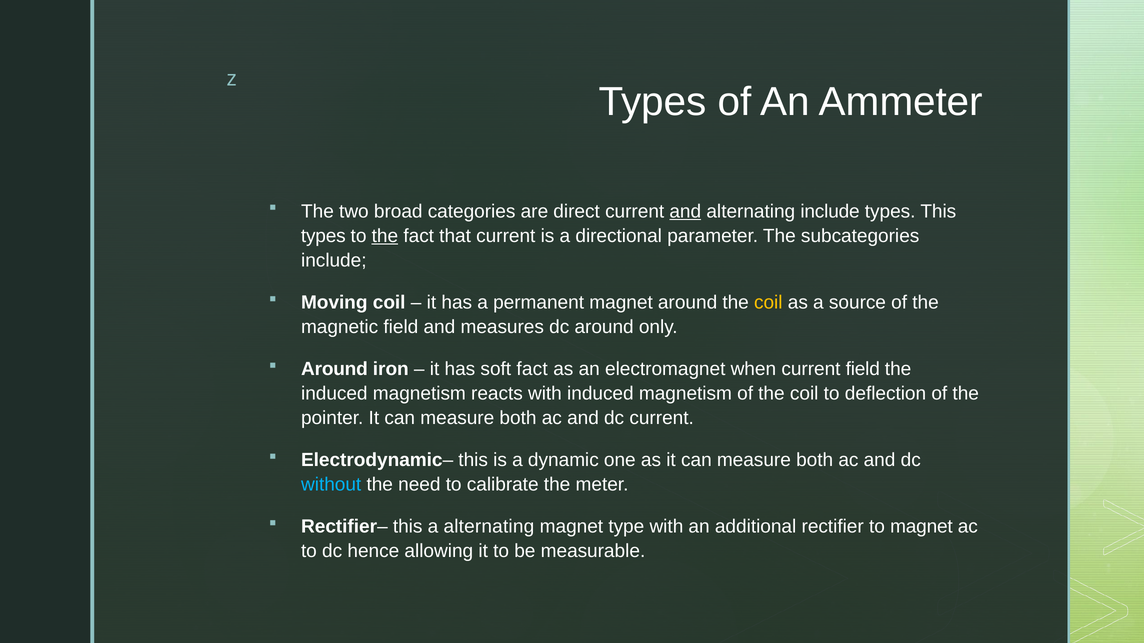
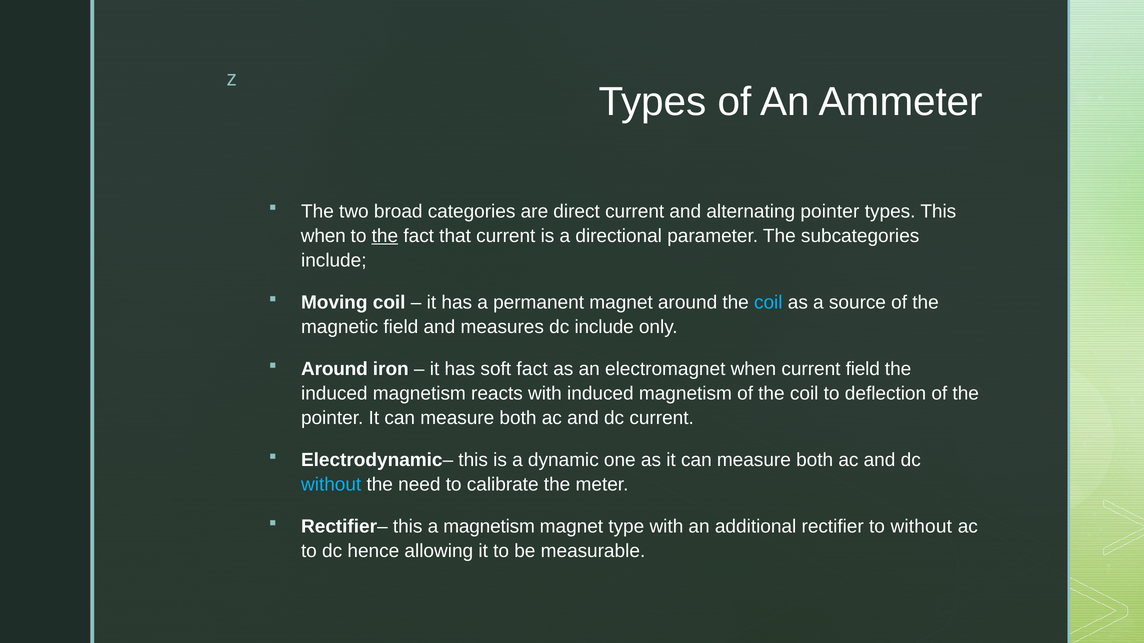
and at (685, 211) underline: present -> none
alternating include: include -> pointer
types at (323, 236): types -> when
coil at (768, 303) colour: yellow -> light blue
dc around: around -> include
a alternating: alternating -> magnetism
to magnet: magnet -> without
